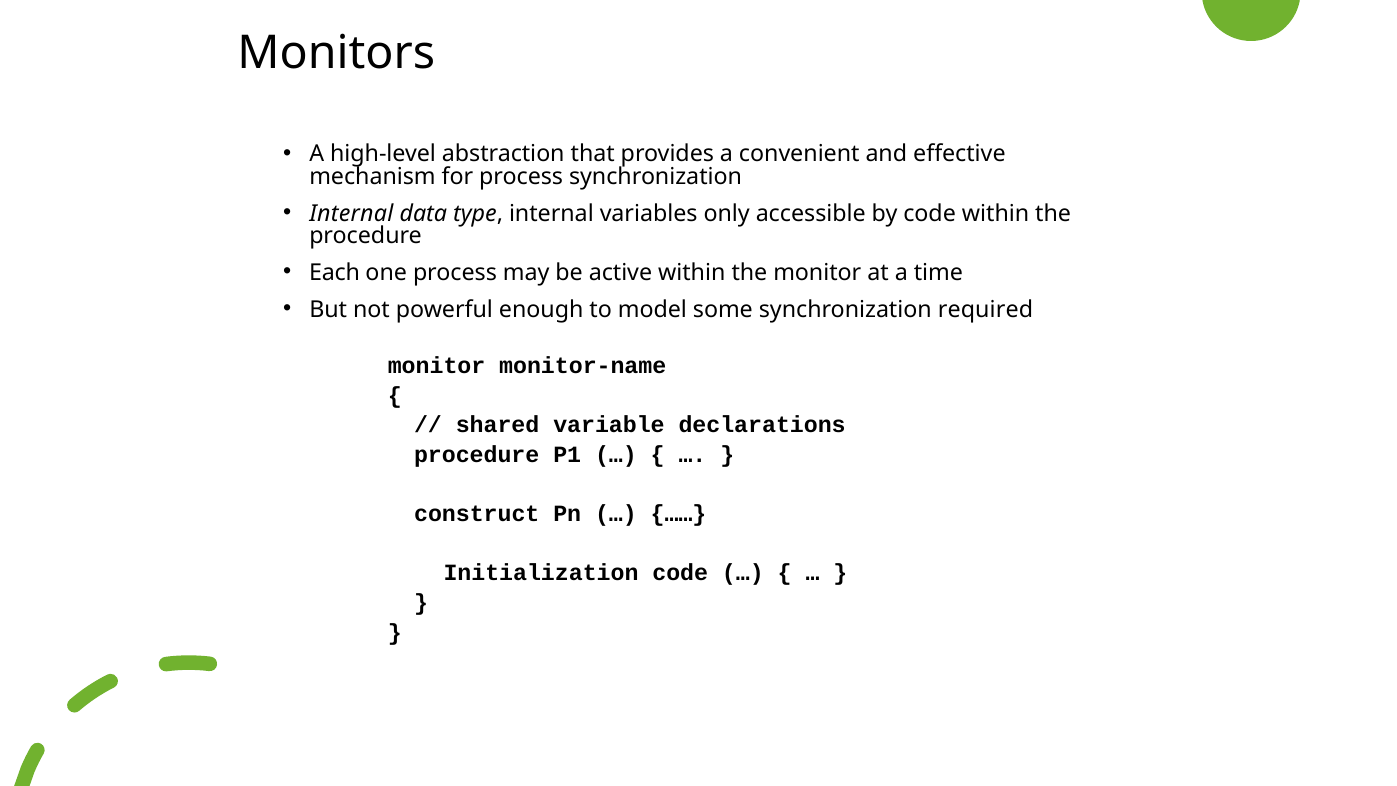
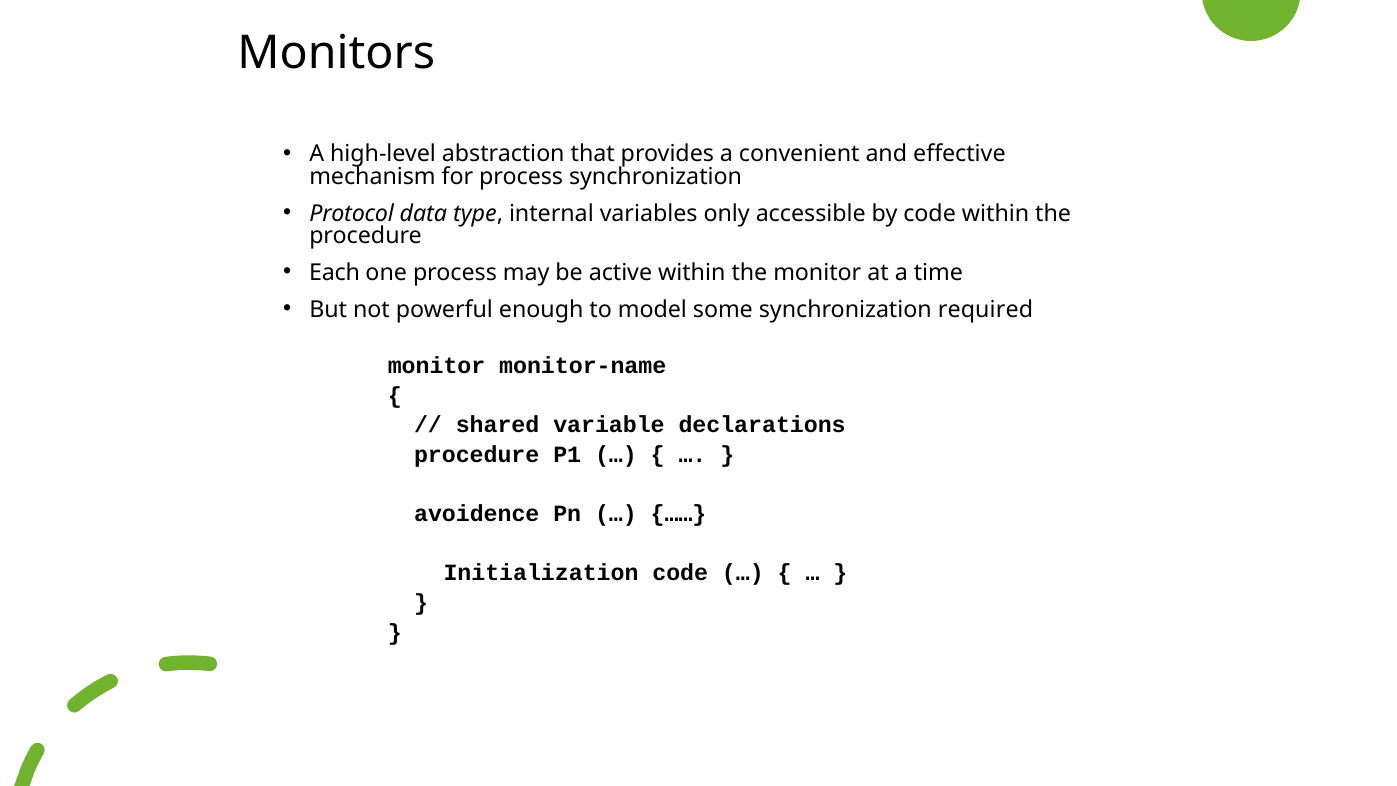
Internal at (351, 213): Internal -> Protocol
construct: construct -> avoidence
